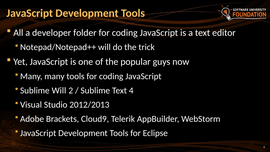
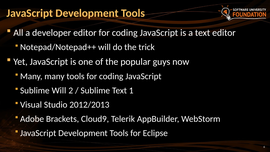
developer folder: folder -> editor
4: 4 -> 1
